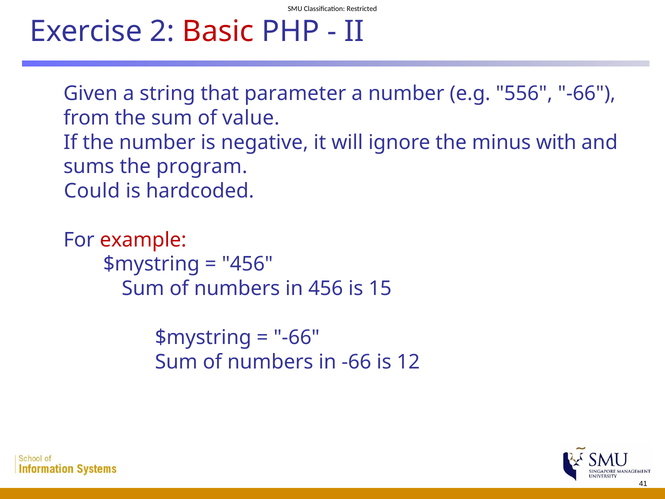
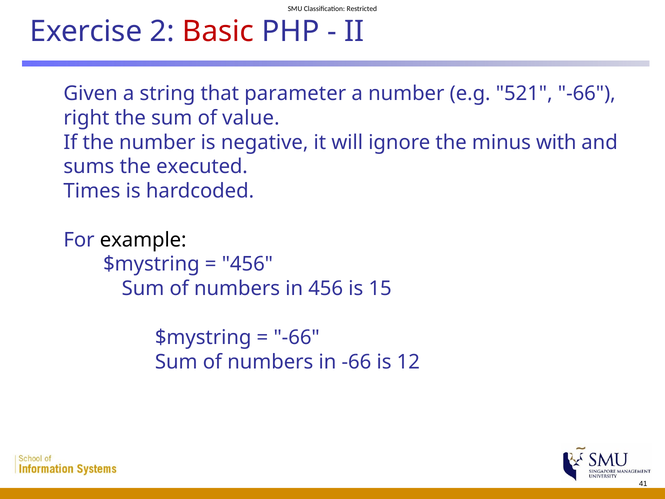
556: 556 -> 521
from: from -> right
program: program -> executed
Could: Could -> Times
example colour: red -> black
